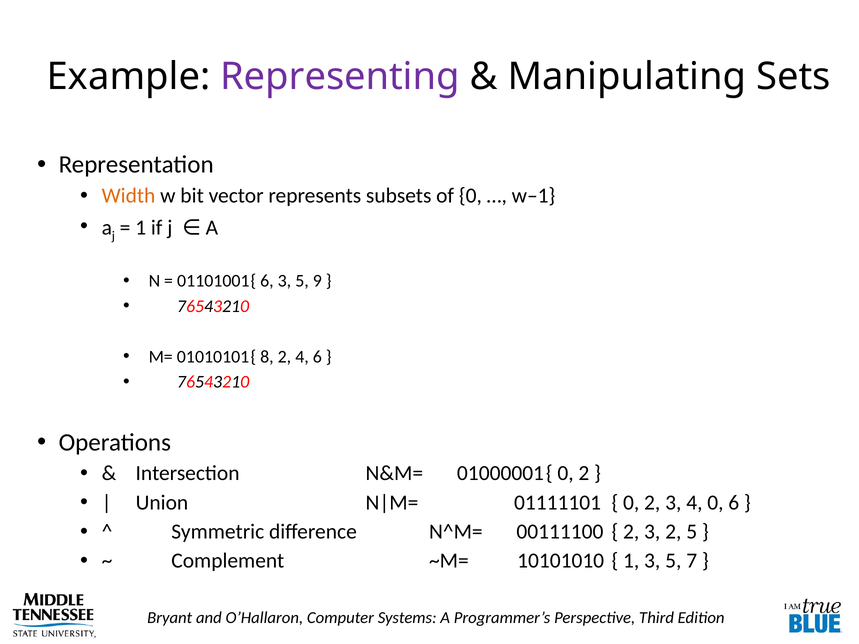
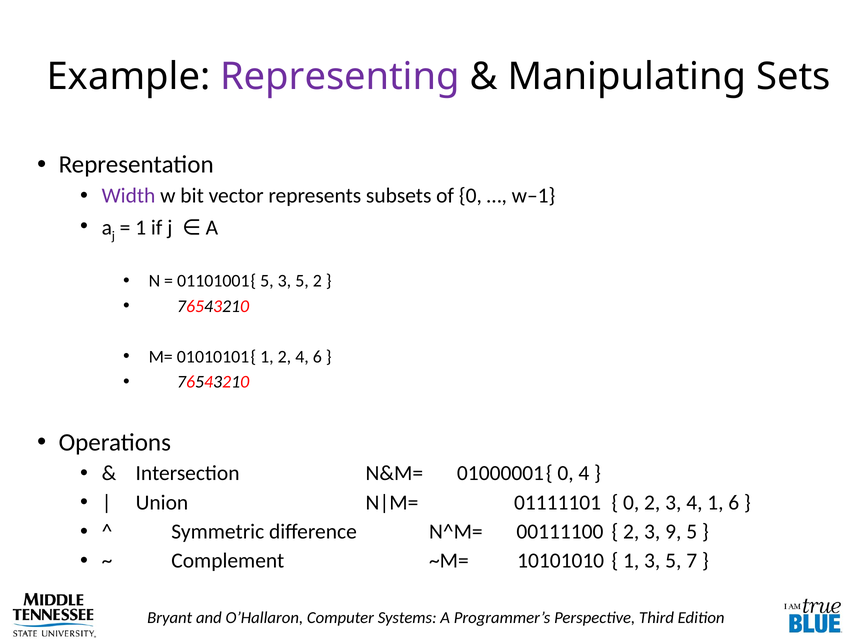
Width colour: orange -> purple
6 at (267, 281): 6 -> 5
5 9: 9 -> 2
8 at (267, 357): 8 -> 1
2 at (584, 474): 2 -> 4
4 0: 0 -> 1
3 2: 2 -> 9
